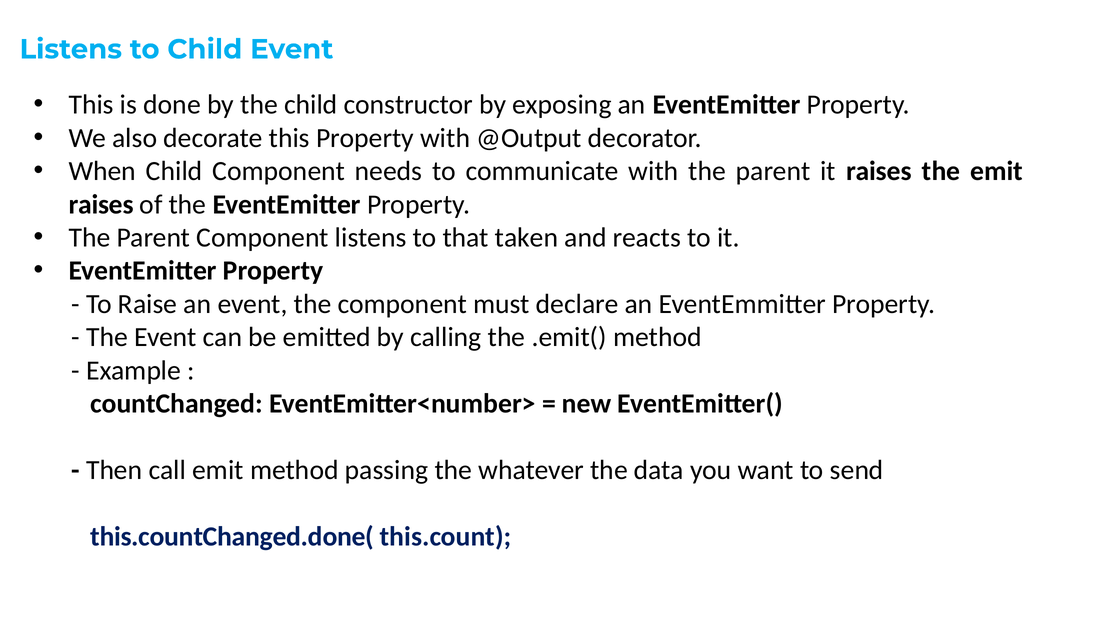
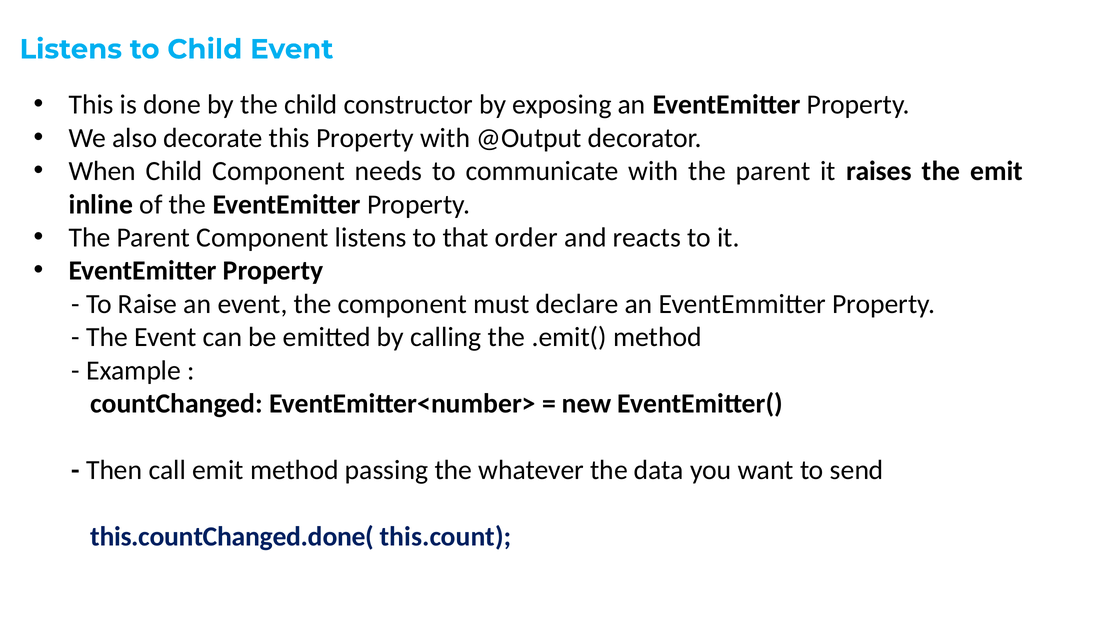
raises at (101, 204): raises -> inline
taken: taken -> order
